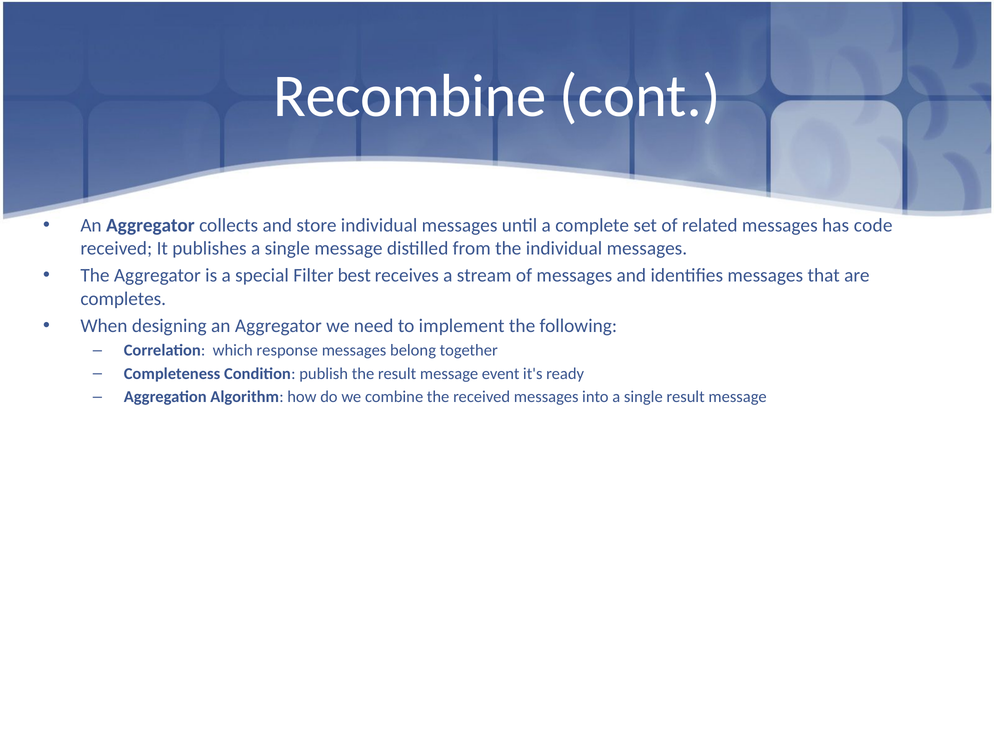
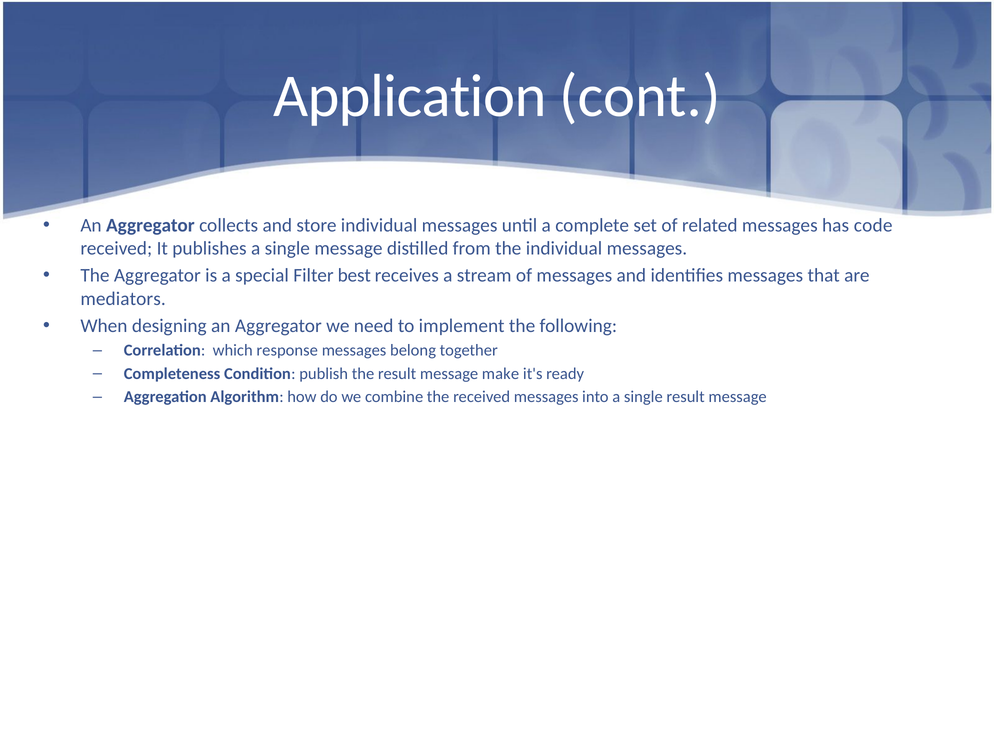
Recombine: Recombine -> Application
completes: completes -> mediators
event: event -> make
